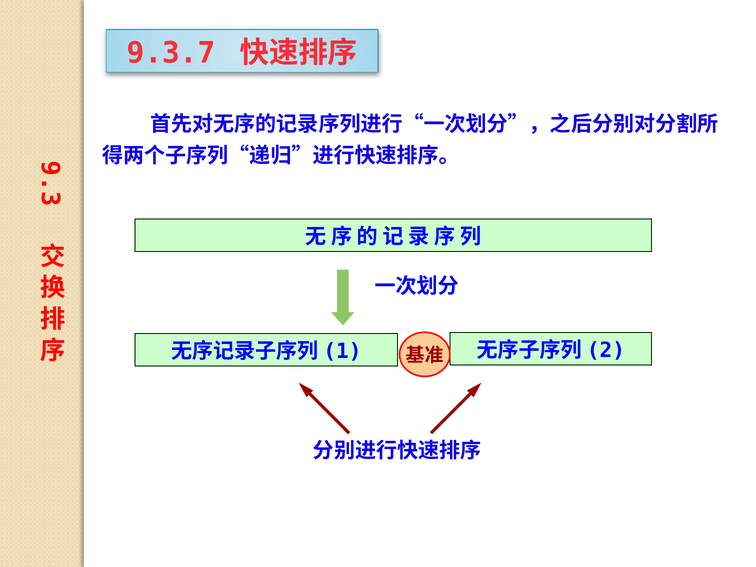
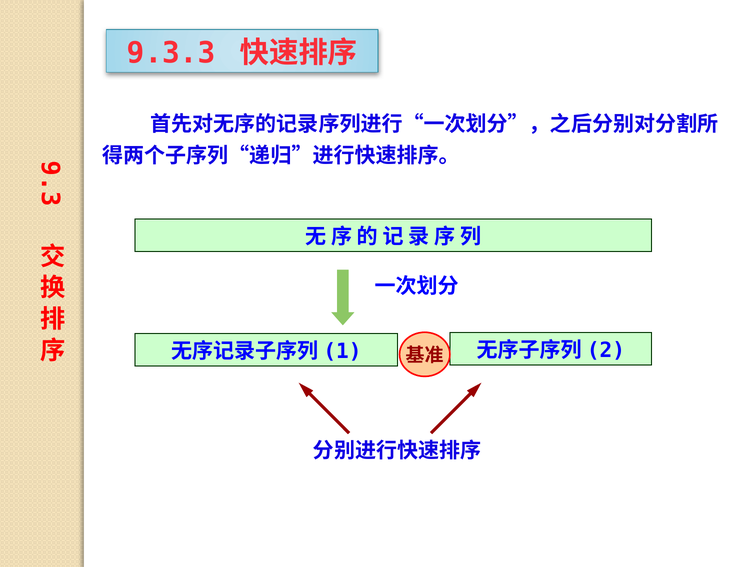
9.3.7: 9.3.7 -> 9.3.3
